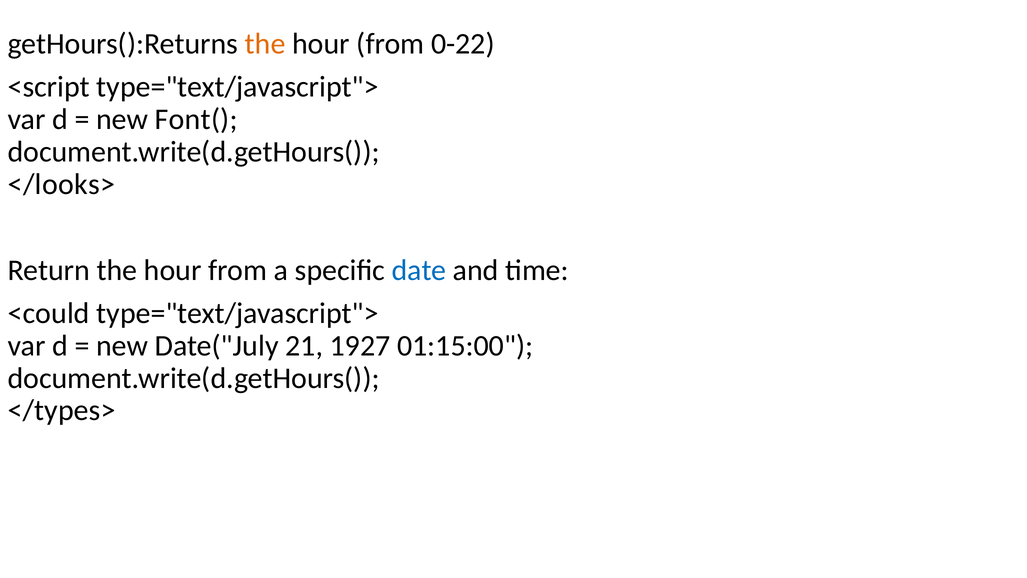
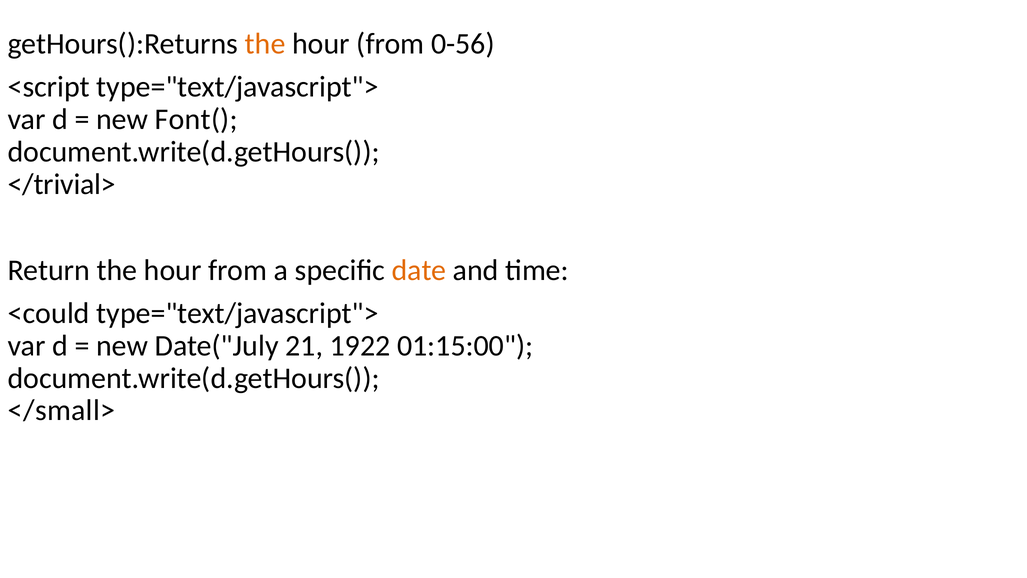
0-22: 0-22 -> 0-56
</looks>: </looks> -> </trivial>
date colour: blue -> orange
1927: 1927 -> 1922
</types>: </types> -> </small>
